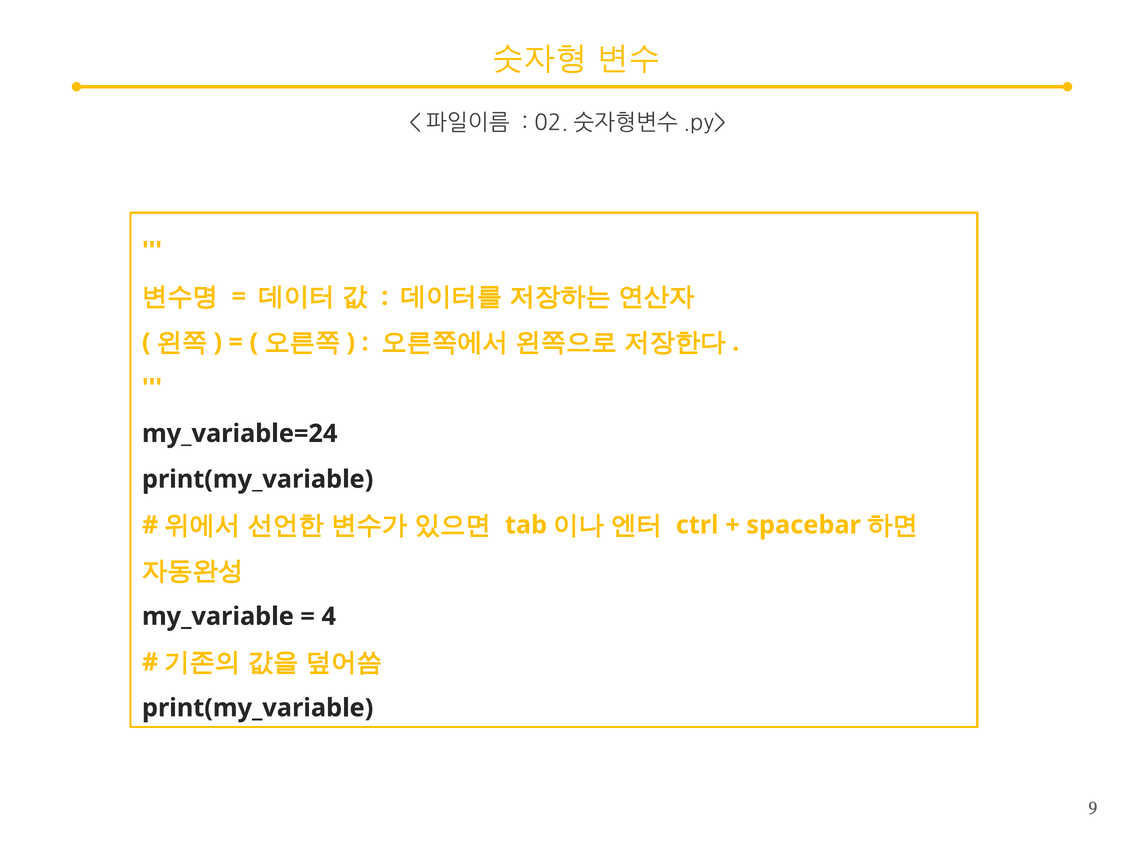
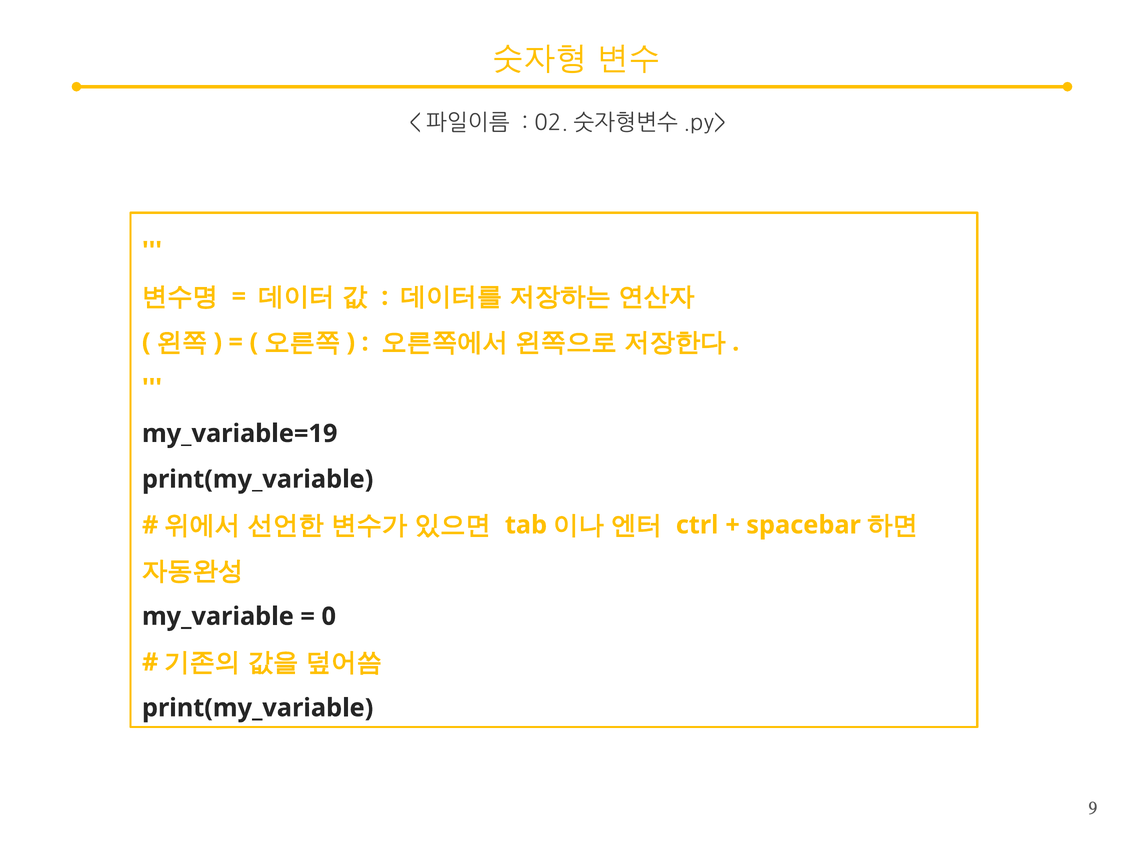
my_variable=24: my_variable=24 -> my_variable=19
4: 4 -> 0
